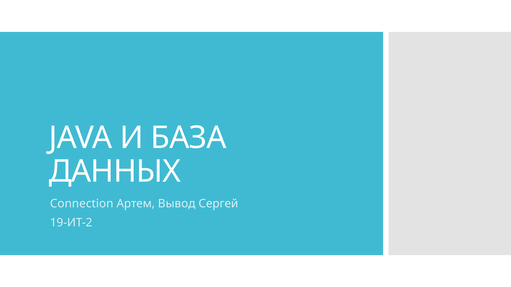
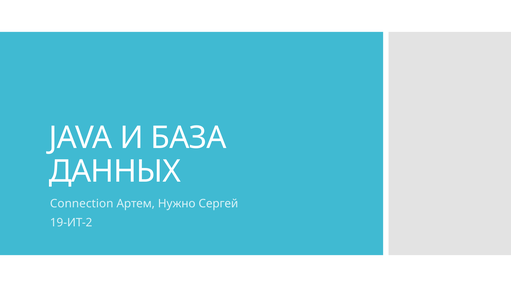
Вывод: Вывод -> Нужно
